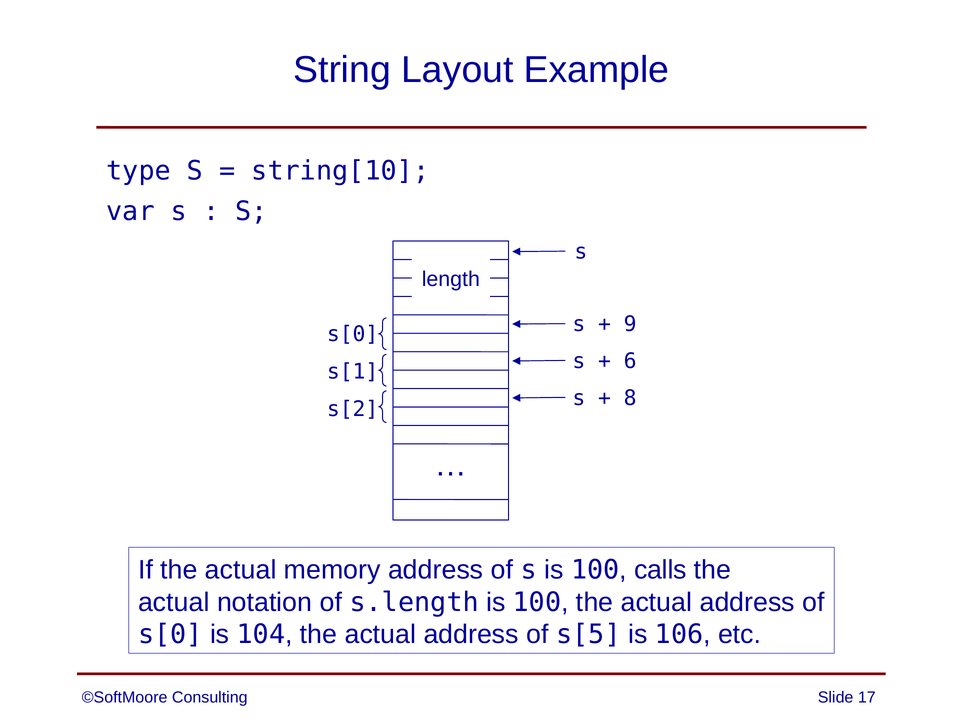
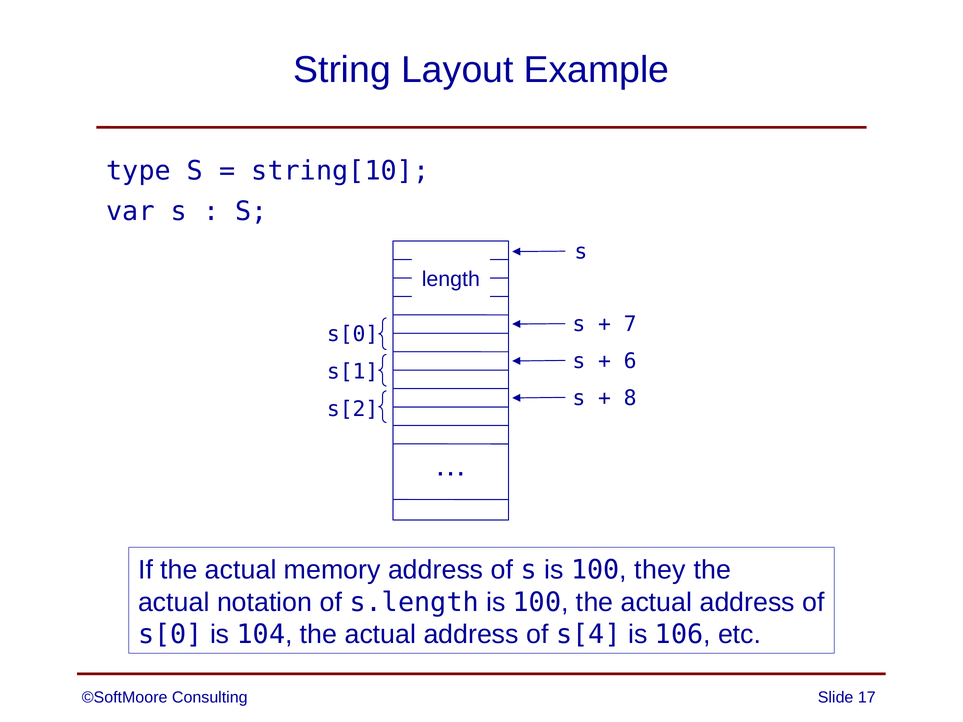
9: 9 -> 7
calls: calls -> they
s[5: s[5 -> s[4
